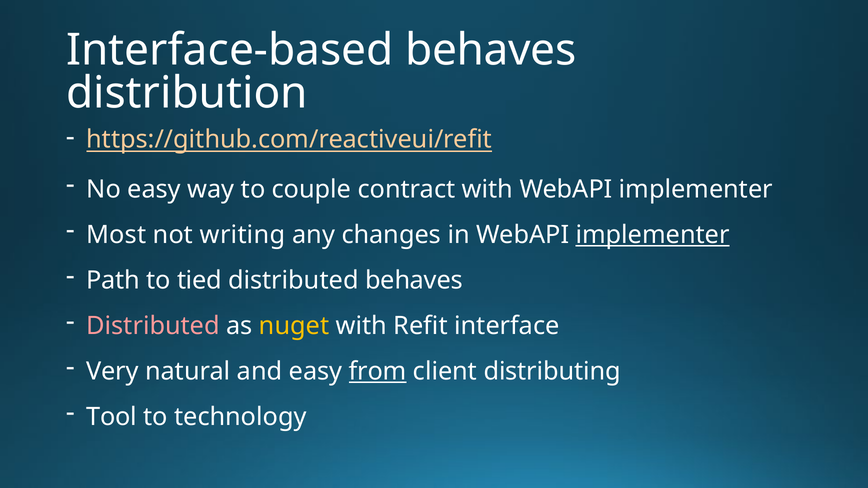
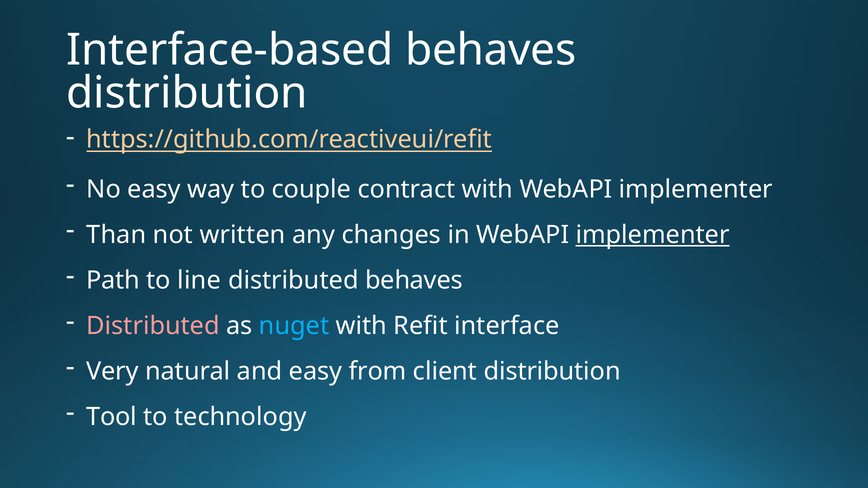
Most: Most -> Than
writing: writing -> written
tied: tied -> line
nuget colour: yellow -> light blue
from underline: present -> none
client distributing: distributing -> distribution
